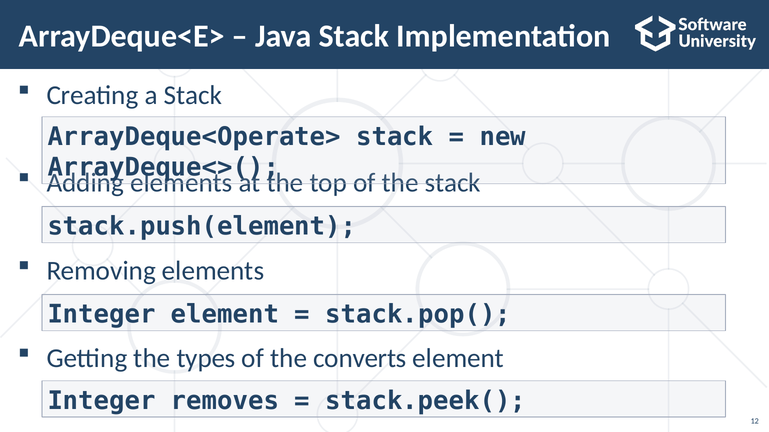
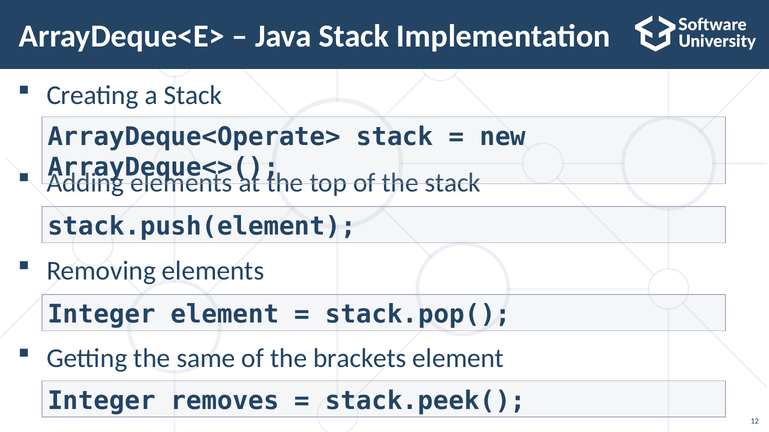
types: types -> same
converts: converts -> brackets
